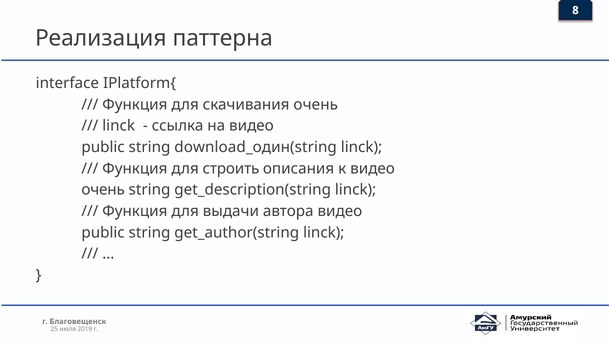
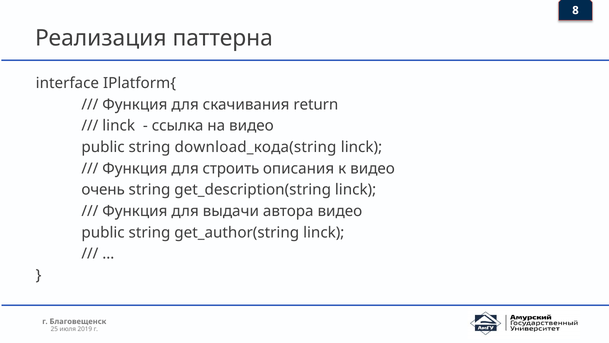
скачивания очень: очень -> return
download_один(string: download_один(string -> download_кода(string
